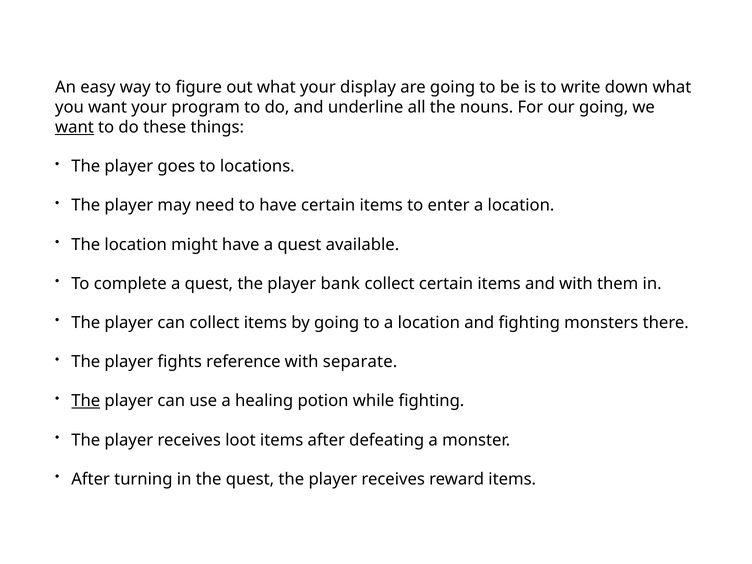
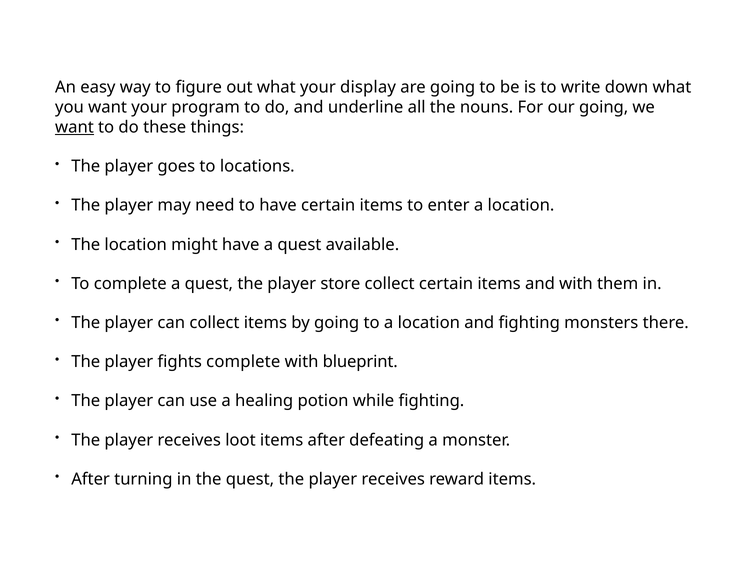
bank: bank -> store
fights reference: reference -> complete
separate: separate -> blueprint
The at (86, 401) underline: present -> none
